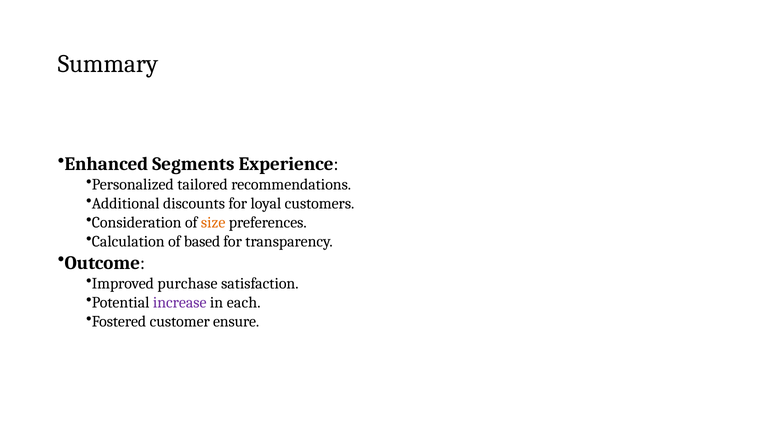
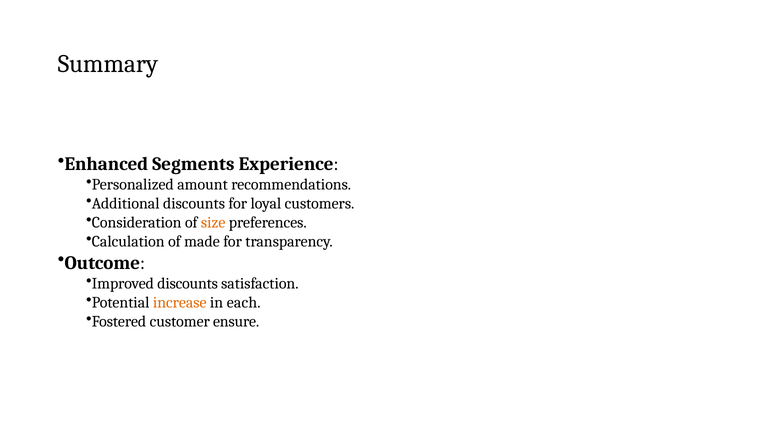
tailored: tailored -> amount
based: based -> made
Improved purchase: purchase -> discounts
increase colour: purple -> orange
